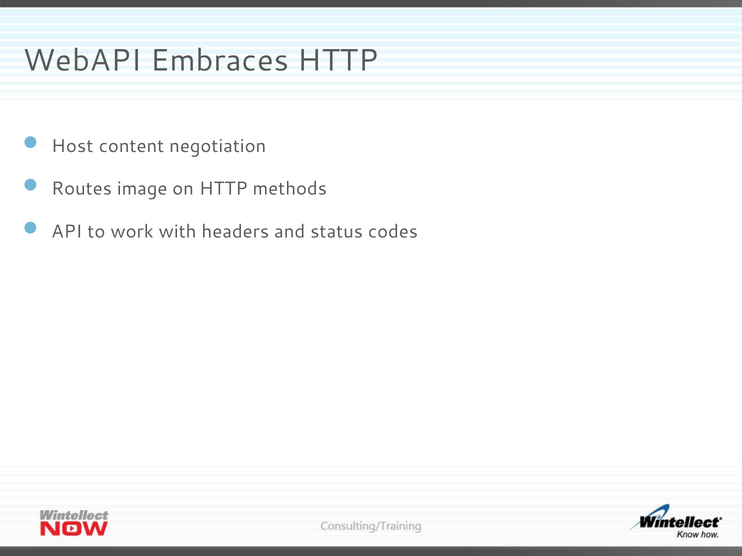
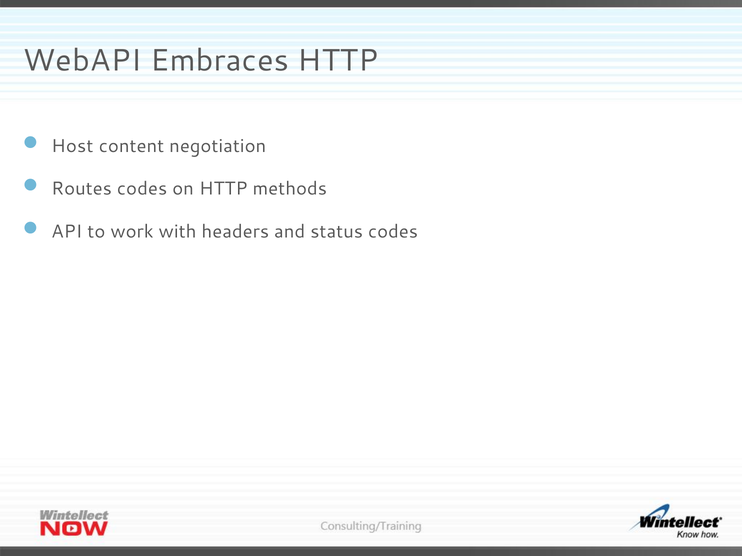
Routes image: image -> codes
